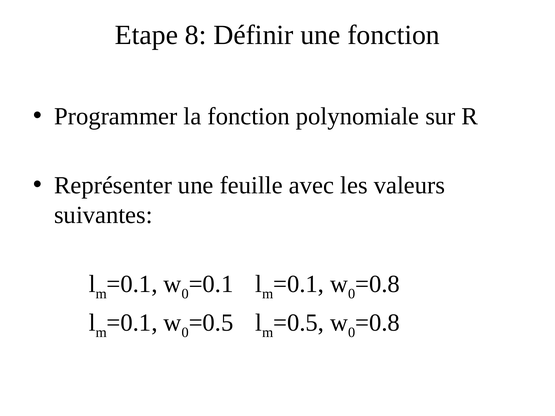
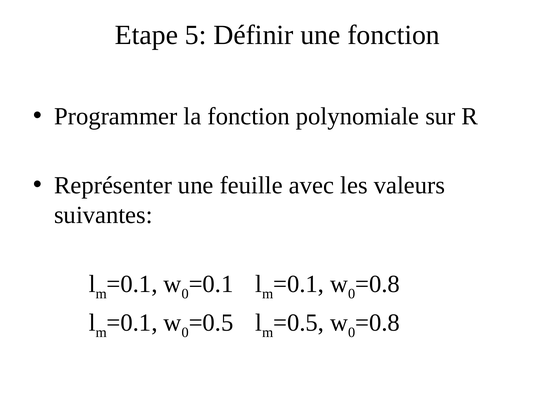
8: 8 -> 5
